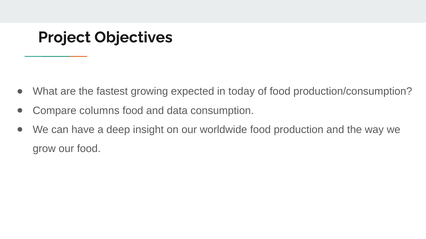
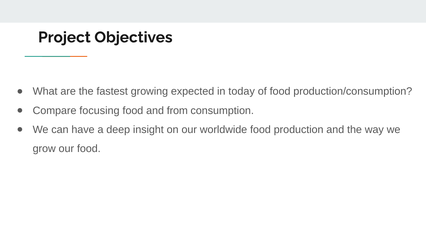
columns: columns -> focusing
data: data -> from
